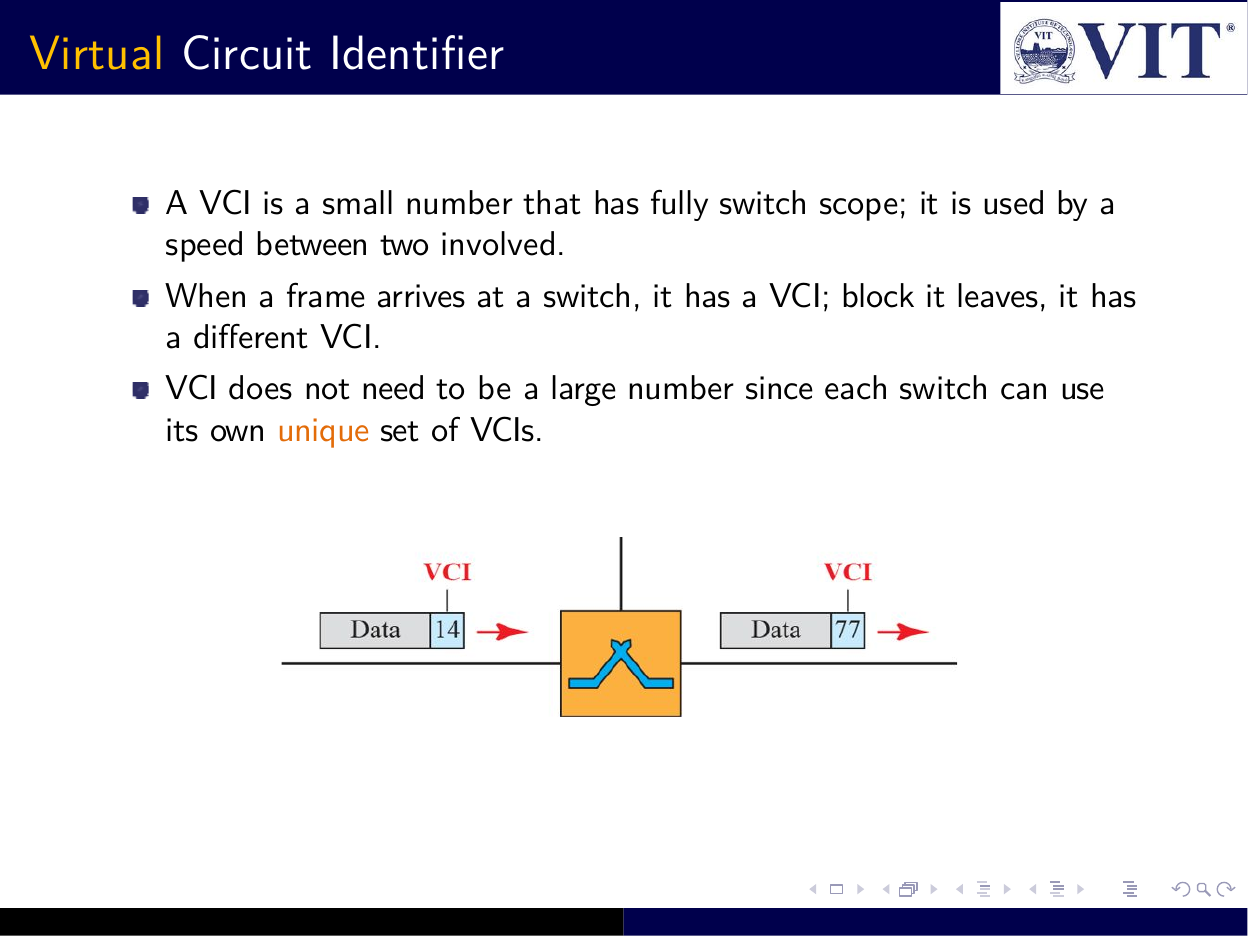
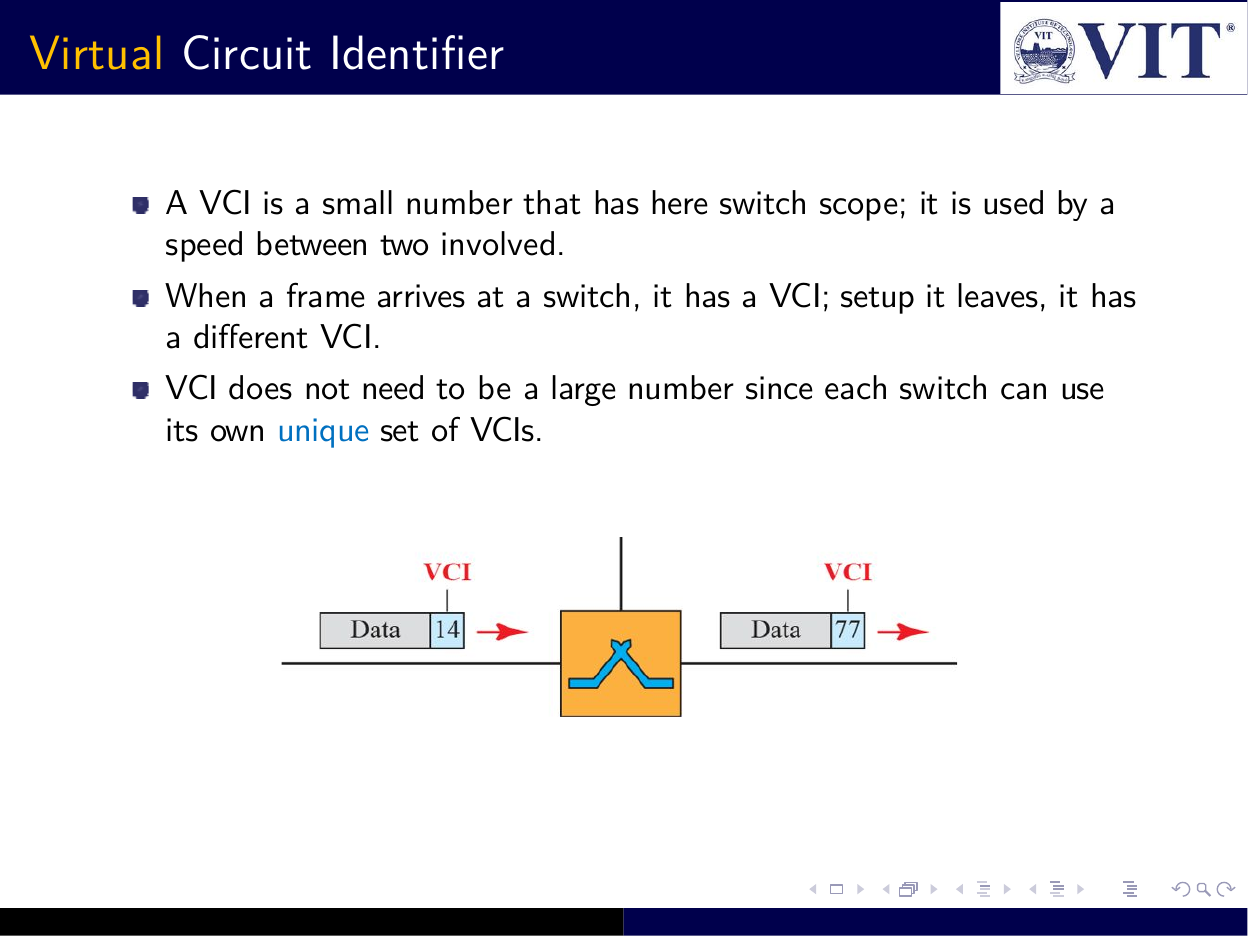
fully: fully -> here
block: block -> setup
unique colour: orange -> blue
